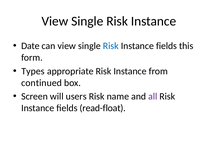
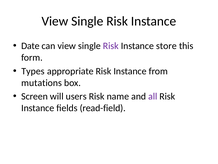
Risk at (111, 46) colour: blue -> purple
fields at (166, 46): fields -> store
continued: continued -> mutations
read-float: read-float -> read-field
